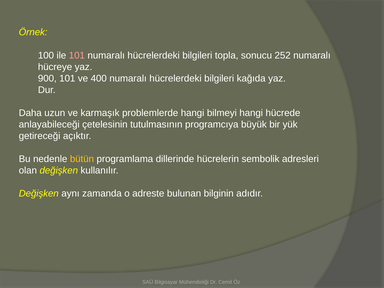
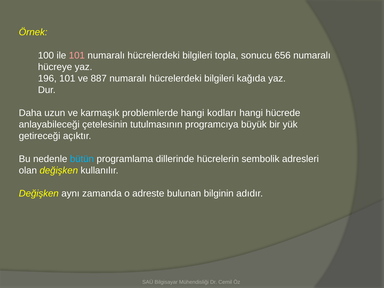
252: 252 -> 656
900: 900 -> 196
400: 400 -> 887
bilmeyi: bilmeyi -> kodları
bütün colour: yellow -> light blue
